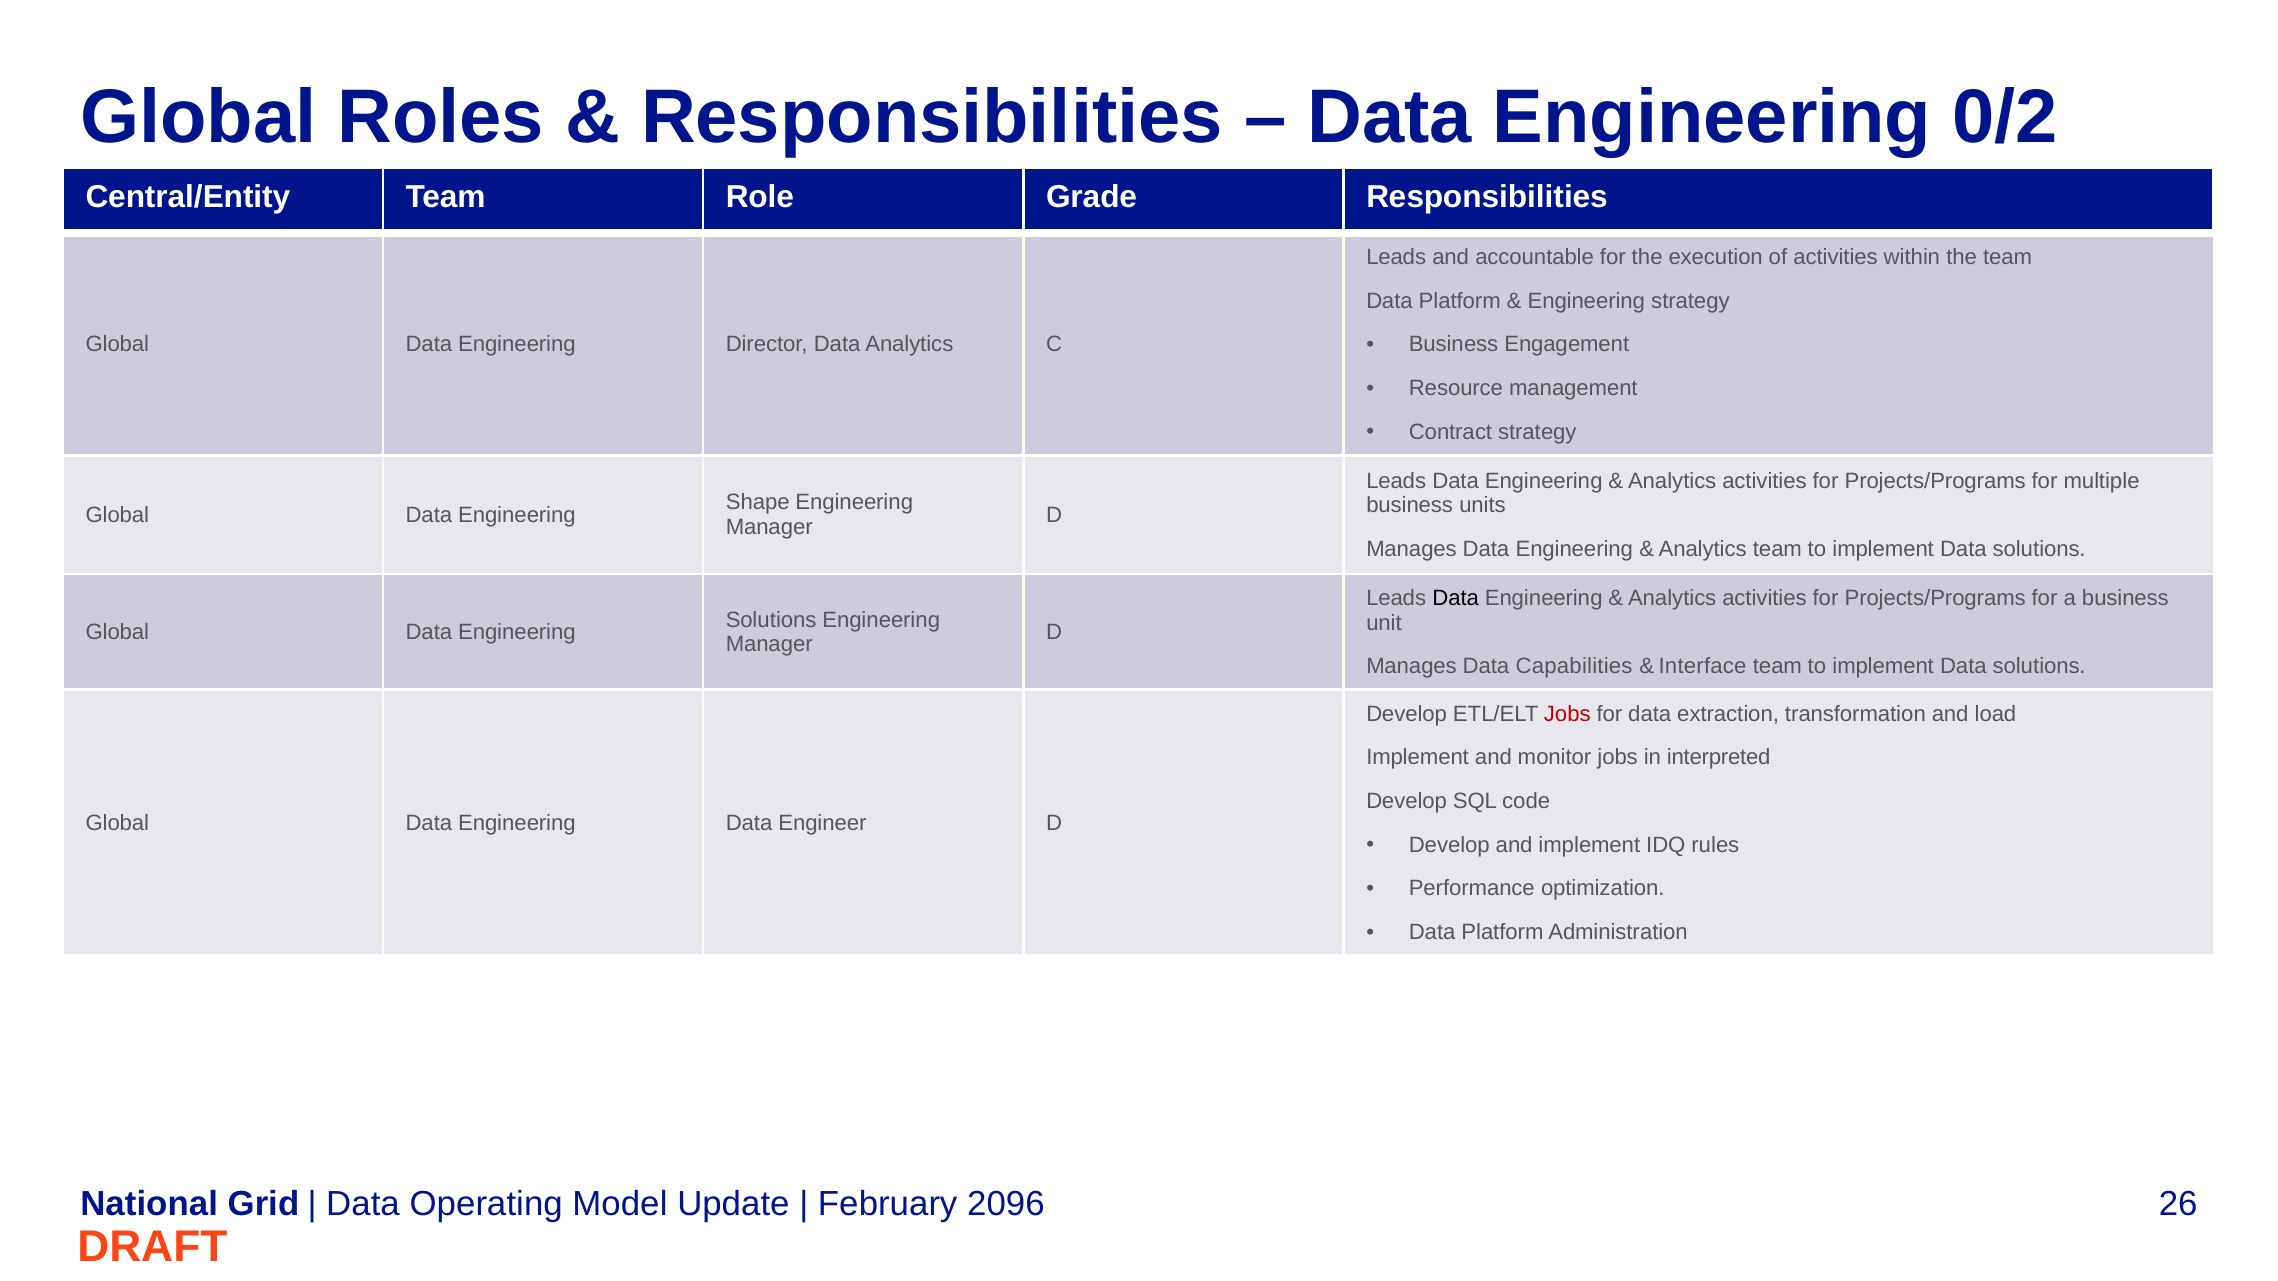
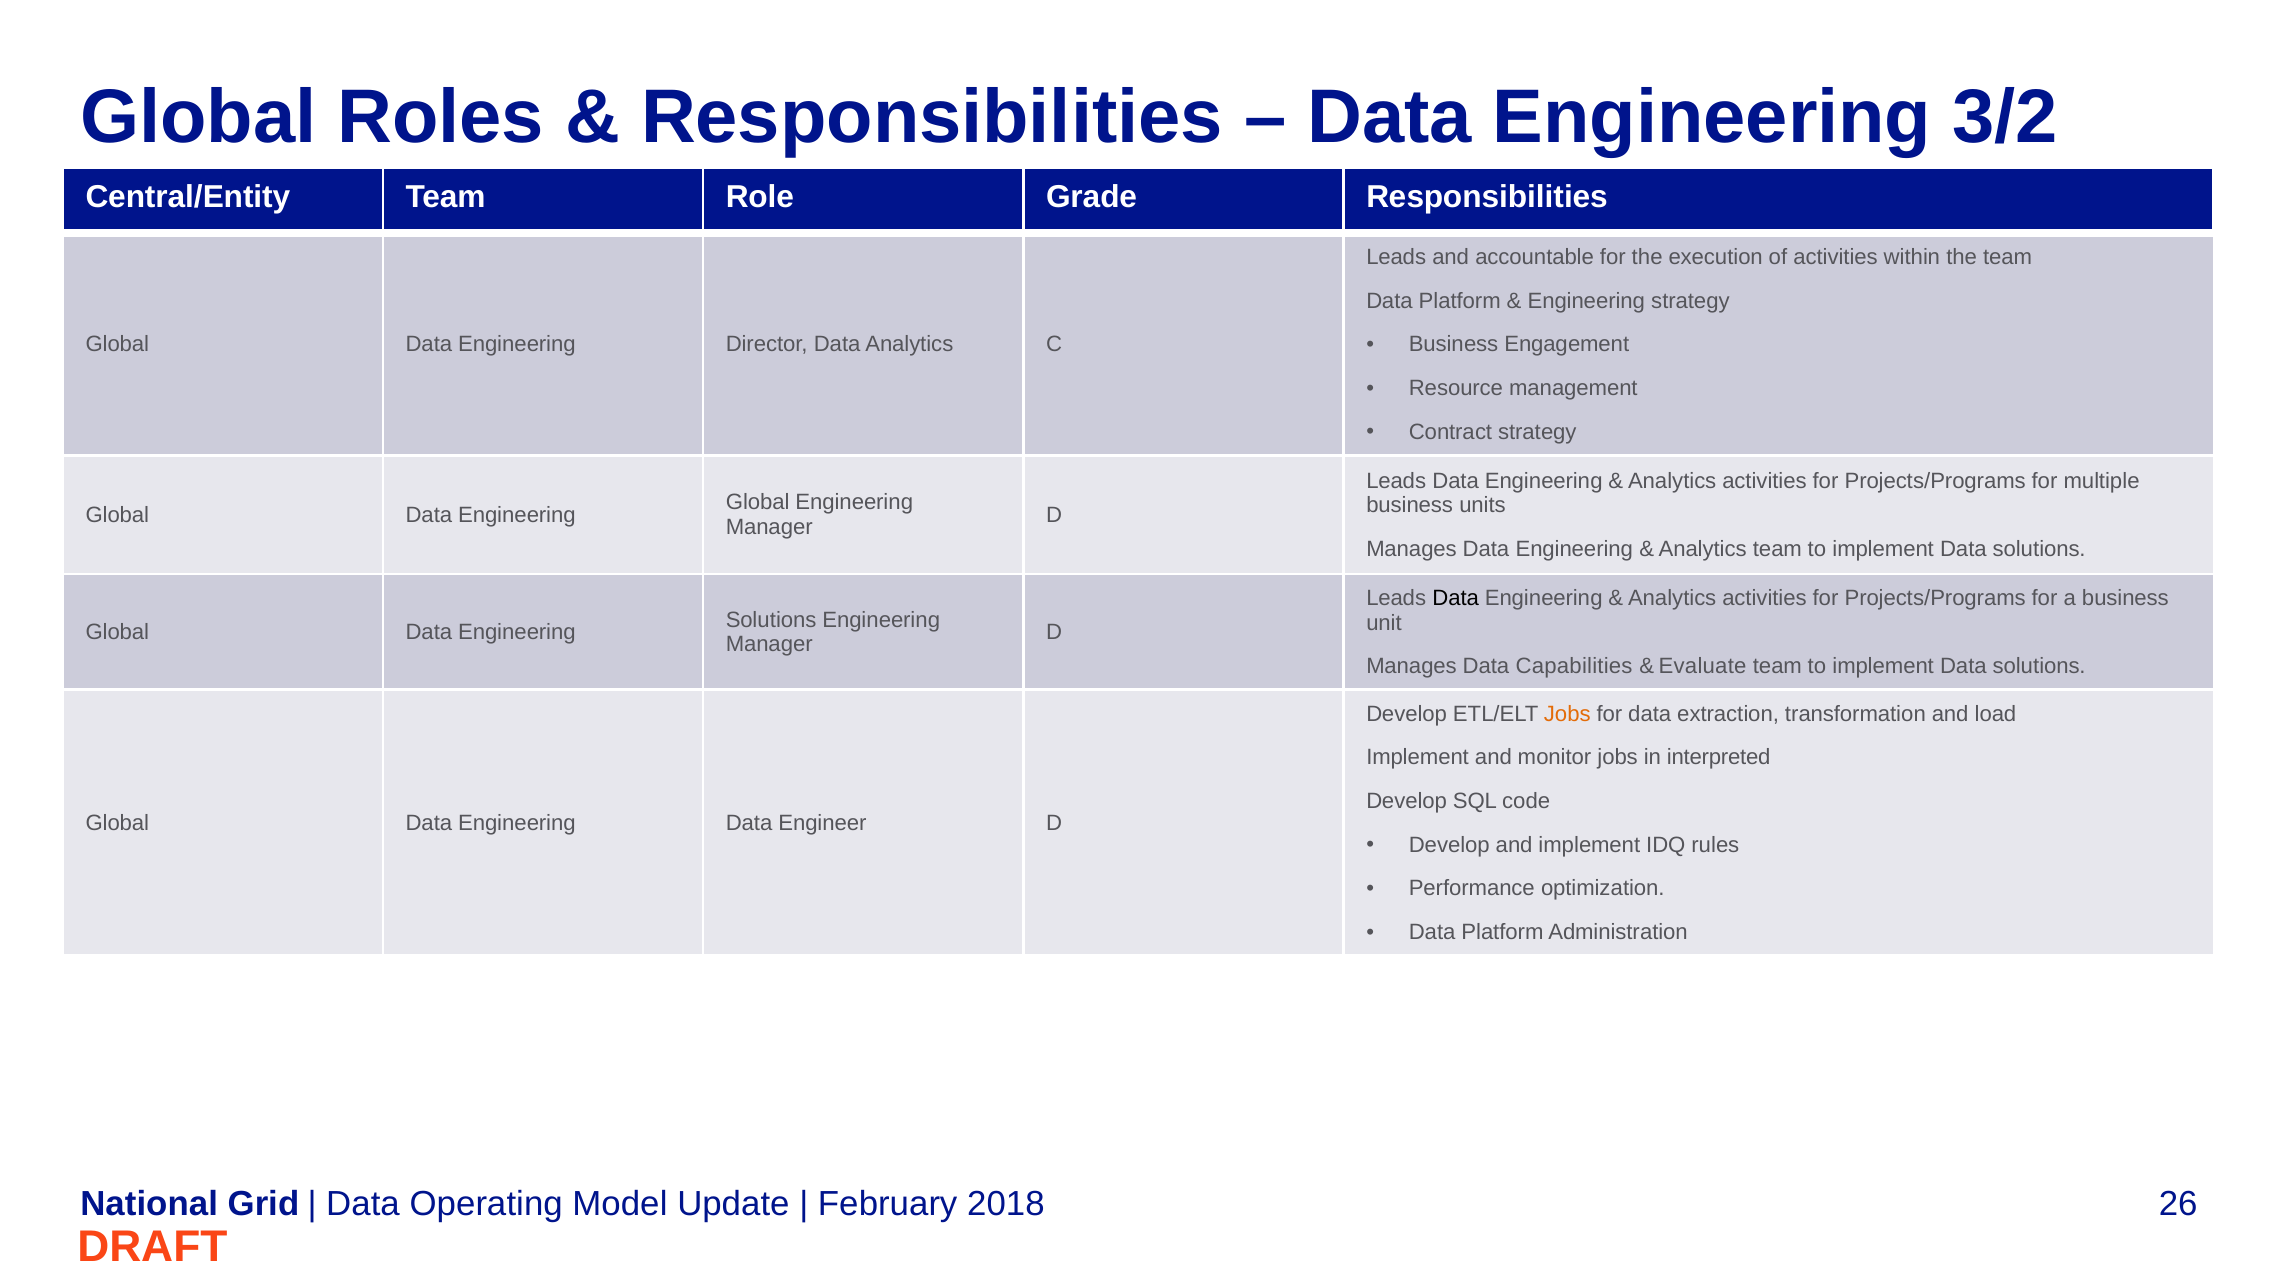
0/2: 0/2 -> 3/2
Shape at (758, 503): Shape -> Global
Interface: Interface -> Evaluate
Jobs at (1567, 714) colour: red -> orange
2096: 2096 -> 2018
